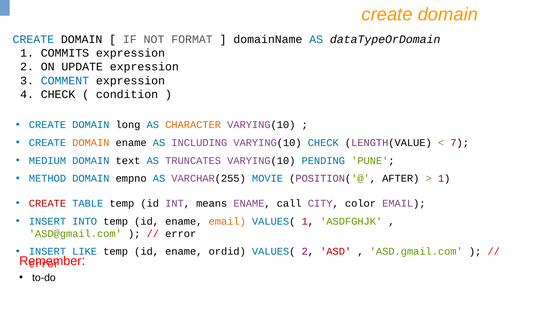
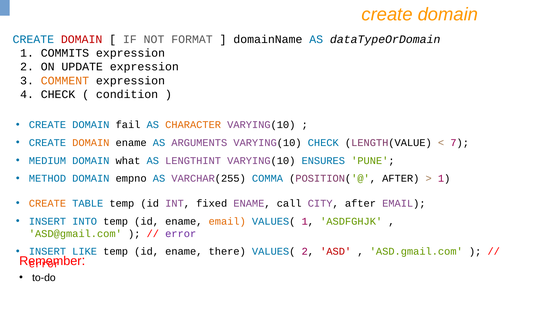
DOMAIN at (82, 39) colour: black -> red
COMMENT colour: blue -> orange
long: long -> fail
INCLUDING: INCLUDING -> ARGUMENTS
text: text -> what
TRUNCATES: TRUNCATES -> LENGTHINT
PENDING: PENDING -> ENSURES
MOVIE: MOVIE -> COMMA
CREATE at (47, 203) colour: red -> orange
means: means -> fixed
CITY color: color -> after
error at (181, 234) colour: black -> purple
ordid: ordid -> there
